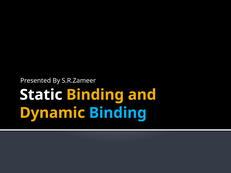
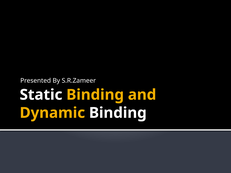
Binding at (118, 113) colour: light blue -> white
